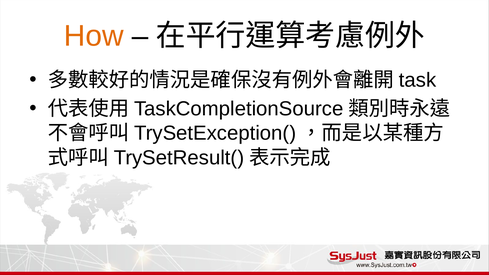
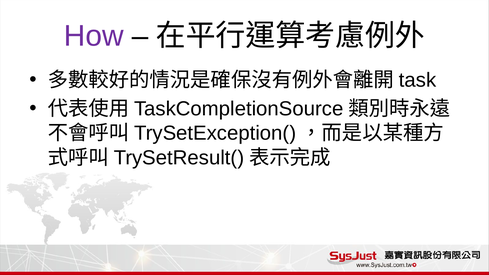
How colour: orange -> purple
